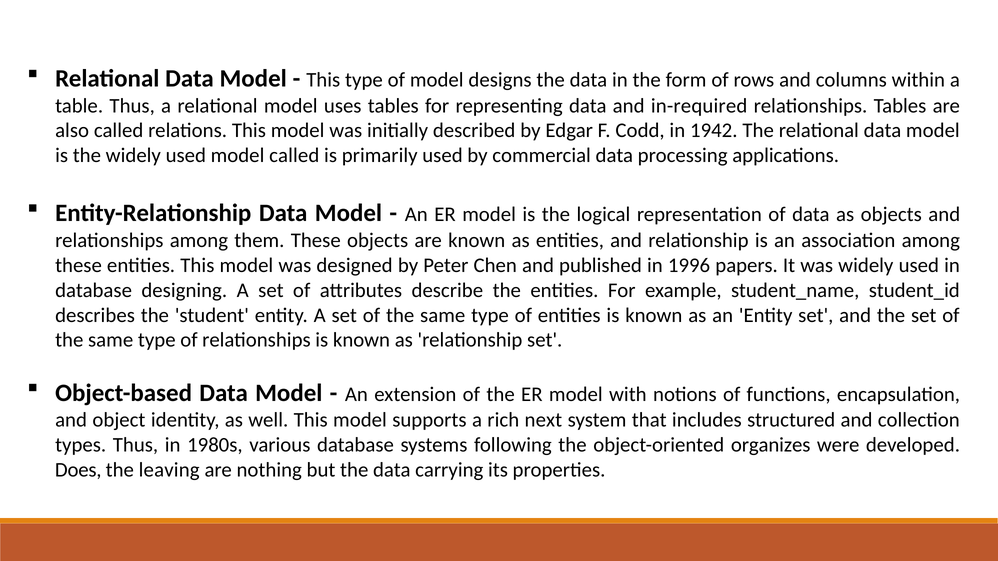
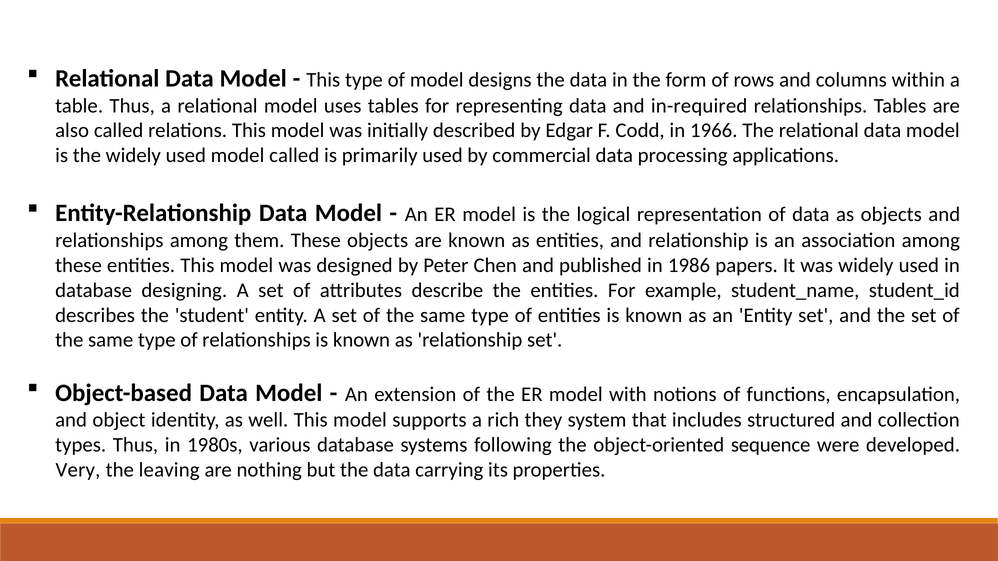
1942: 1942 -> 1966
1996: 1996 -> 1986
next: next -> they
organizes: organizes -> sequence
Does: Does -> Very
